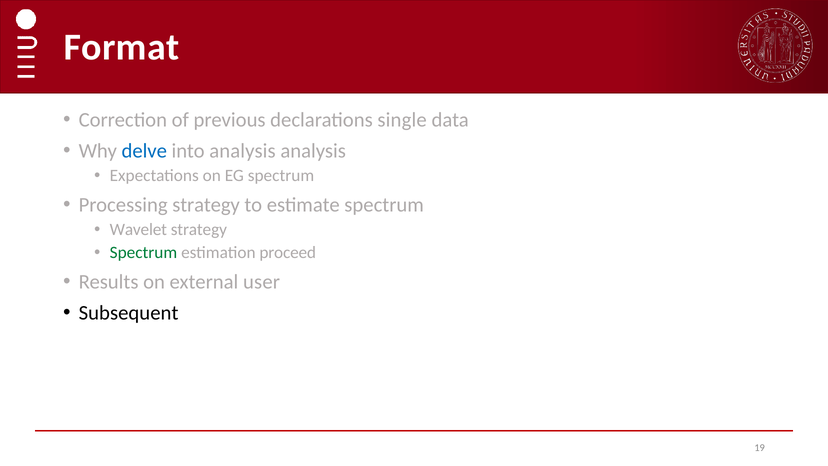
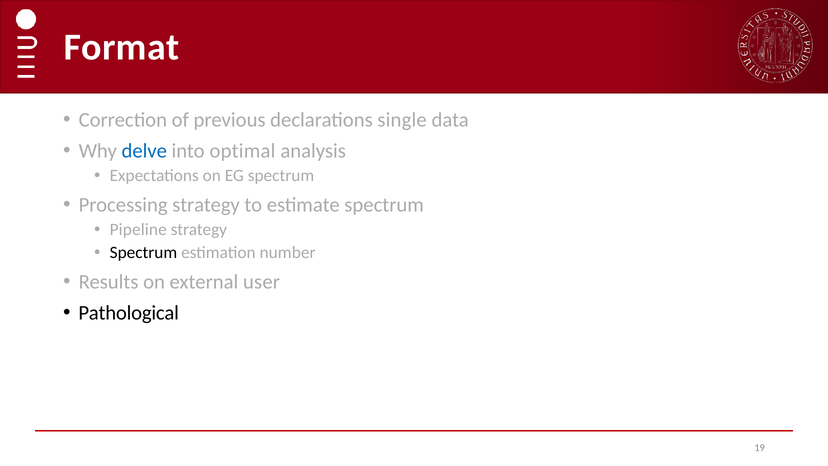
into analysis: analysis -> optimal
Wavelet: Wavelet -> Pipeline
Spectrum at (143, 252) colour: green -> black
proceed: proceed -> number
Subsequent: Subsequent -> Pathological
